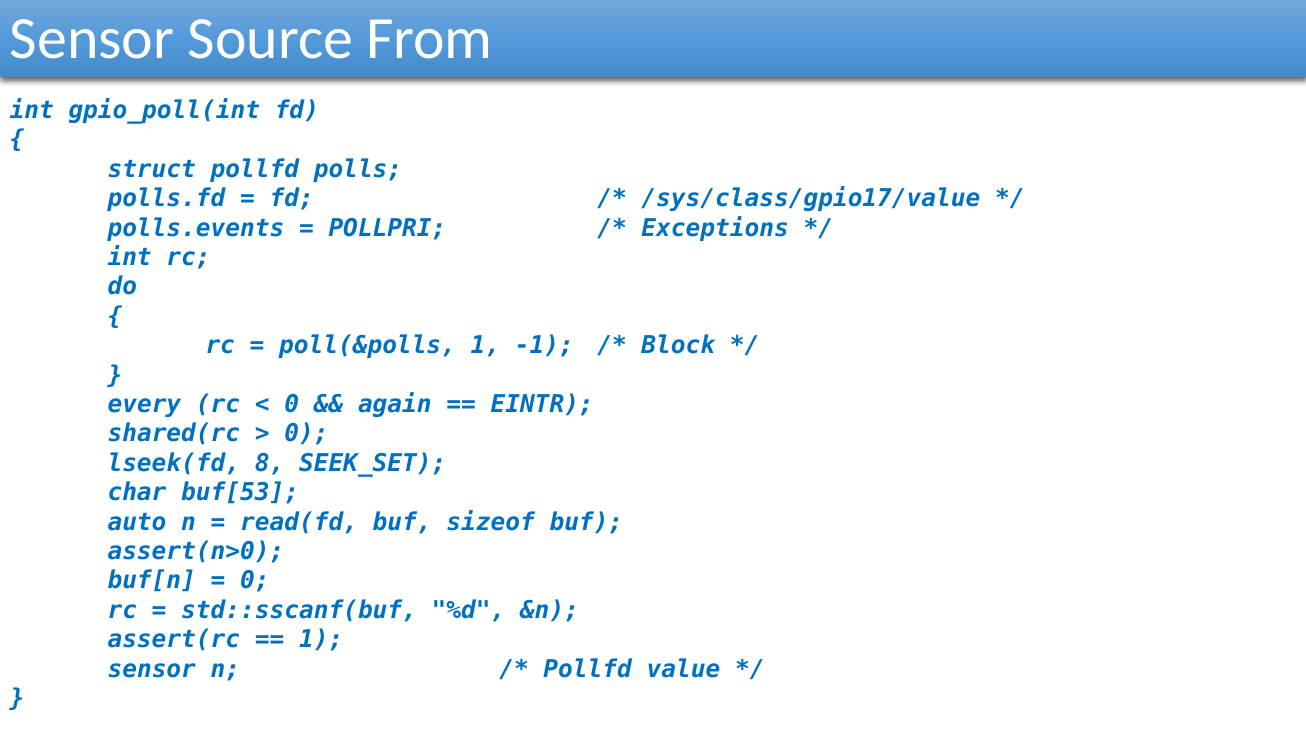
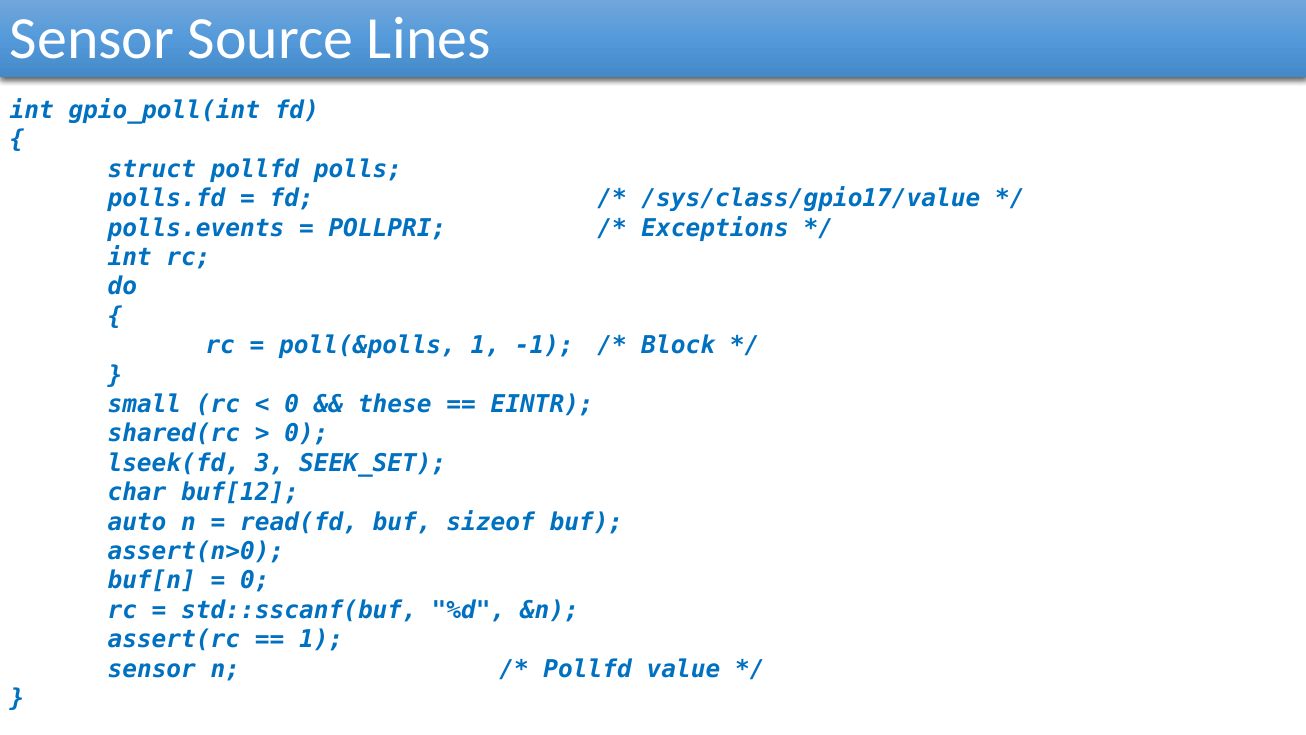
From: From -> Lines
every: every -> small
again: again -> these
8: 8 -> 3
buf[53: buf[53 -> buf[12
